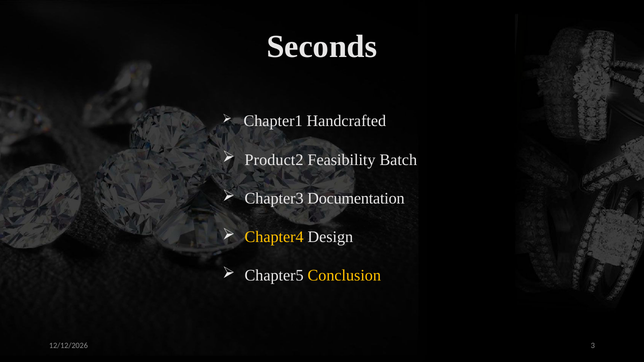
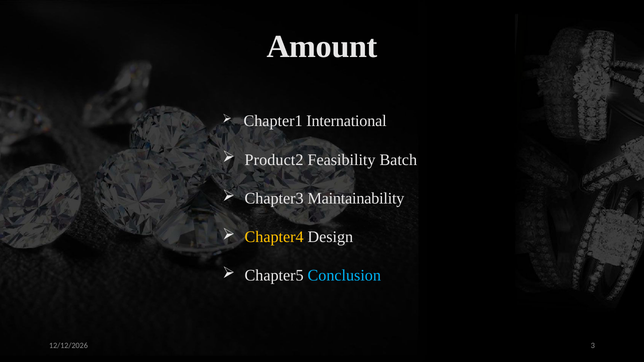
Seconds: Seconds -> Amount
Handcrafted: Handcrafted -> International
Documentation: Documentation -> Maintainability
Conclusion colour: yellow -> light blue
